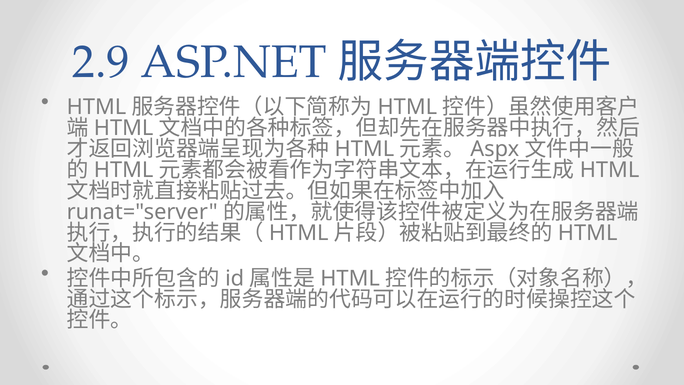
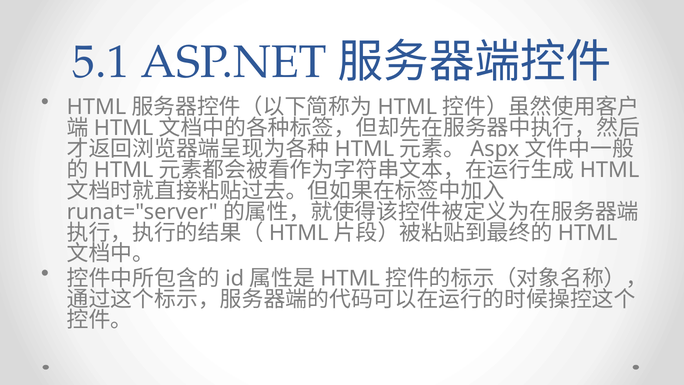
2.9: 2.9 -> 5.1
